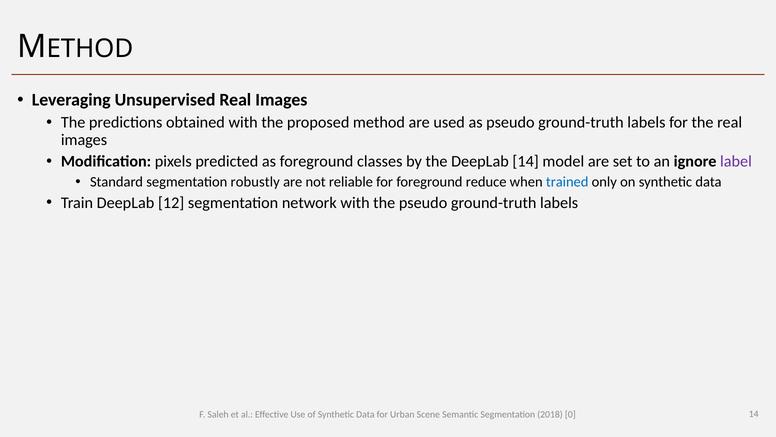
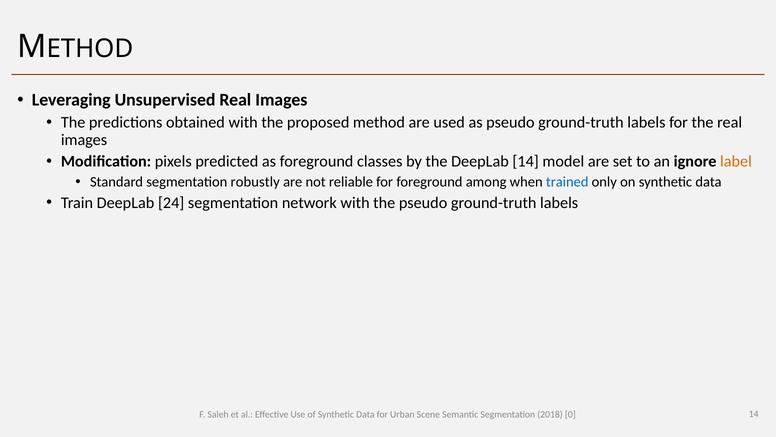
label colour: purple -> orange
reduce: reduce -> among
12: 12 -> 24
